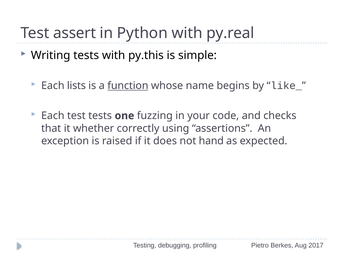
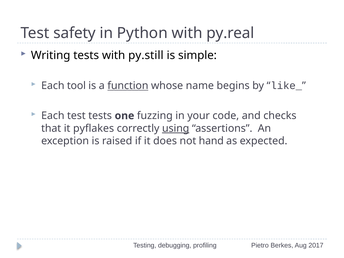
assert: assert -> safety
py.this: py.this -> py.still
lists: lists -> tool
whether: whether -> pyflakes
using underline: none -> present
